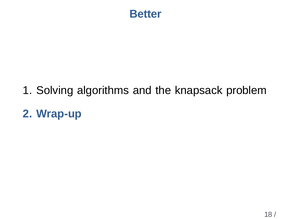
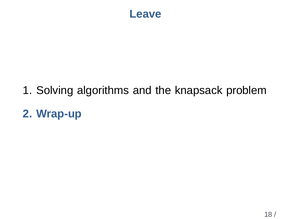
Better: Better -> Leave
